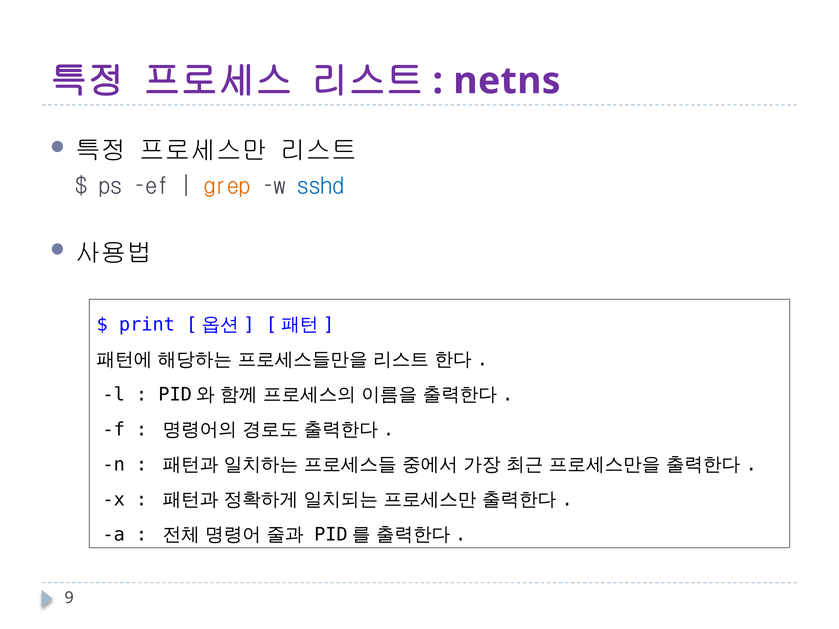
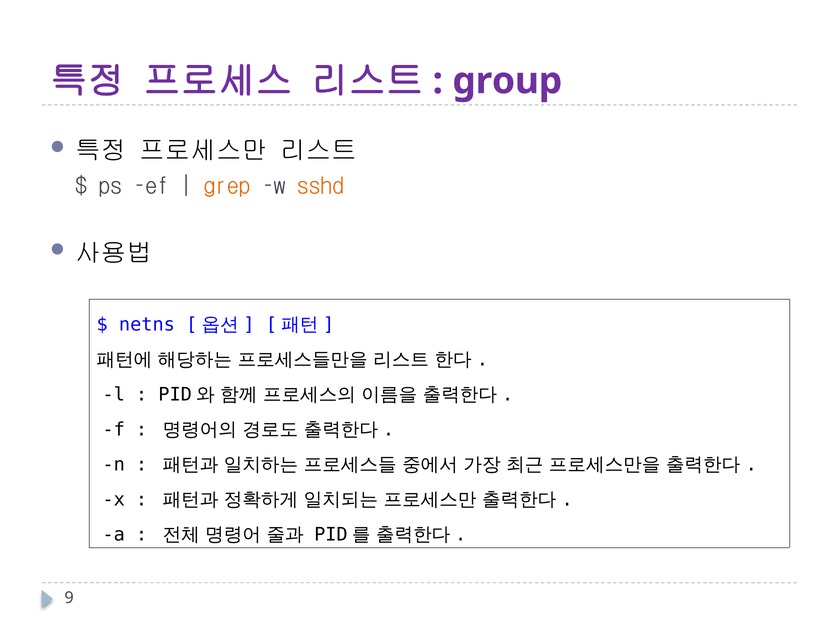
netns: netns -> group
sshd colour: blue -> orange
print: print -> netns
